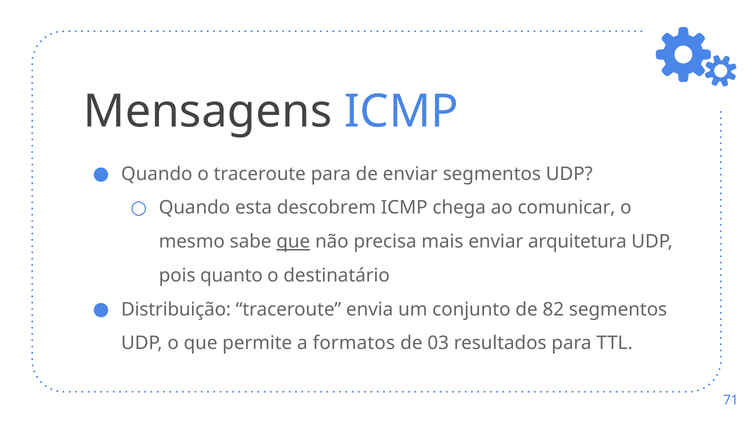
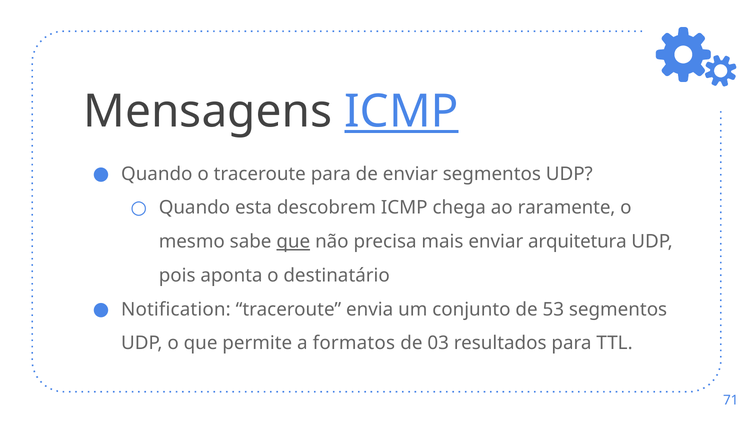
ICMP at (401, 112) underline: none -> present
comunicar: comunicar -> raramente
quanto: quanto -> aponta
Distribuição: Distribuição -> Notification
82: 82 -> 53
